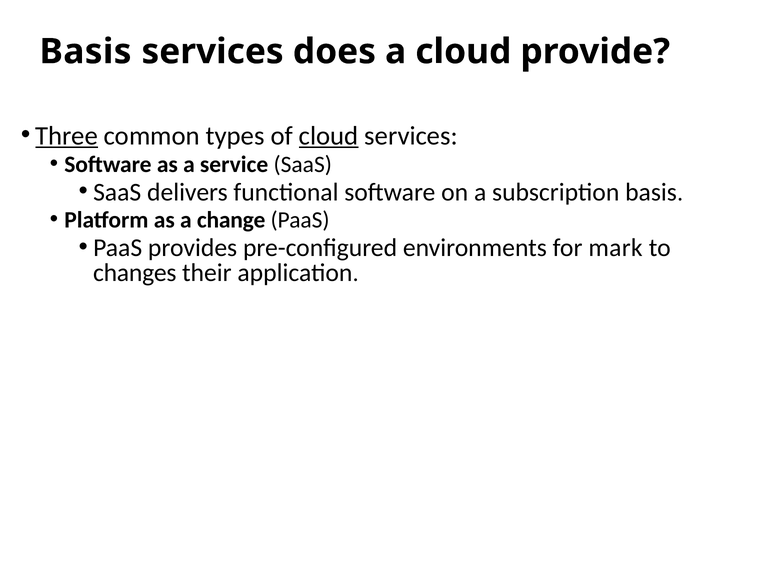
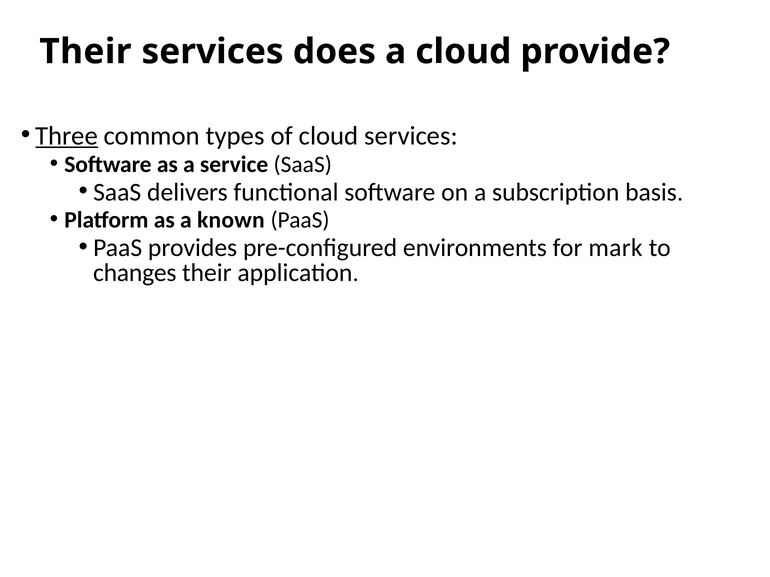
Basis at (85, 52): Basis -> Their
cloud at (329, 136) underline: present -> none
change: change -> known
